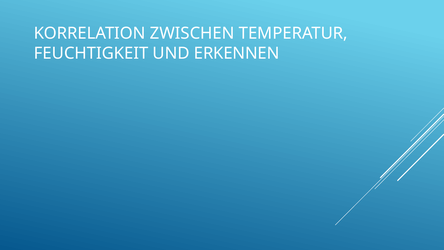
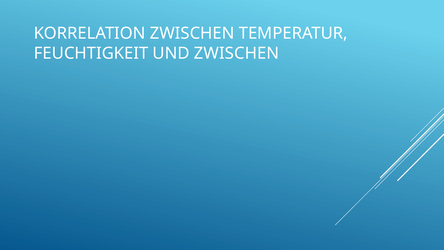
UND ERKENNEN: ERKENNEN -> ZWISCHEN
